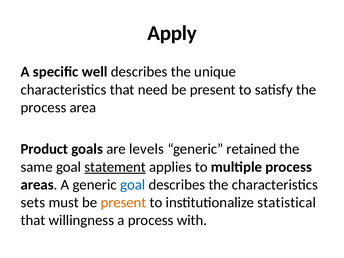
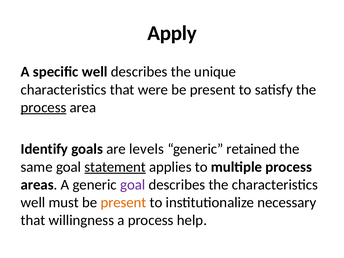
need: need -> were
process at (43, 107) underline: none -> present
Product: Product -> Identify
goal at (133, 185) colour: blue -> purple
sets at (33, 202): sets -> well
statistical: statistical -> necessary
with: with -> help
